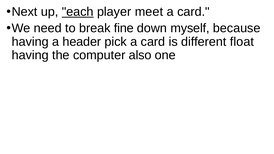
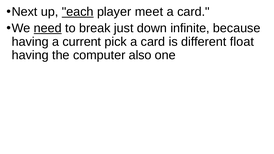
need underline: none -> present
fine: fine -> just
myself: myself -> infinite
header: header -> current
